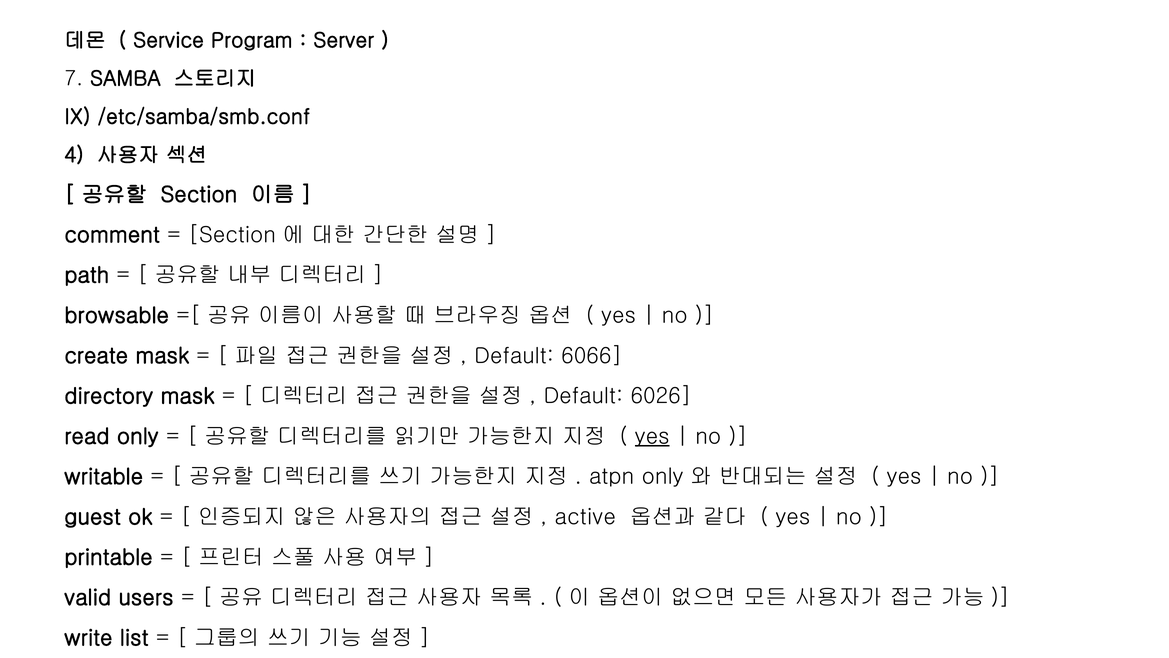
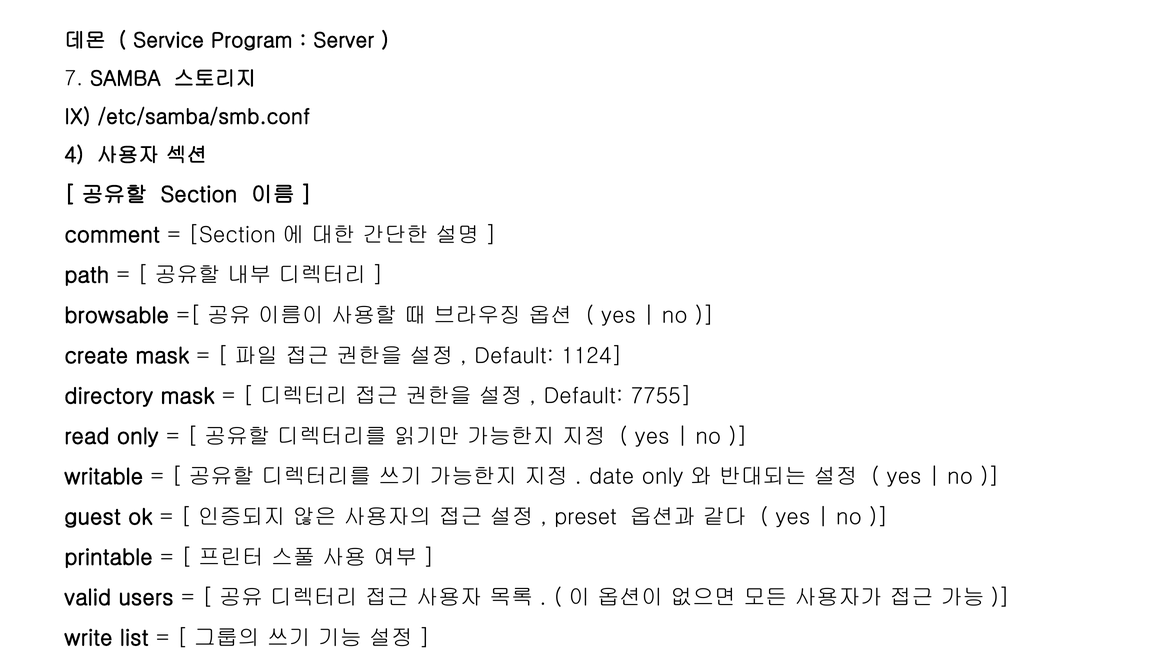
6066: 6066 -> 1124
6026: 6026 -> 7755
yes at (652, 436) underline: present -> none
atpn: atpn -> date
active: active -> preset
